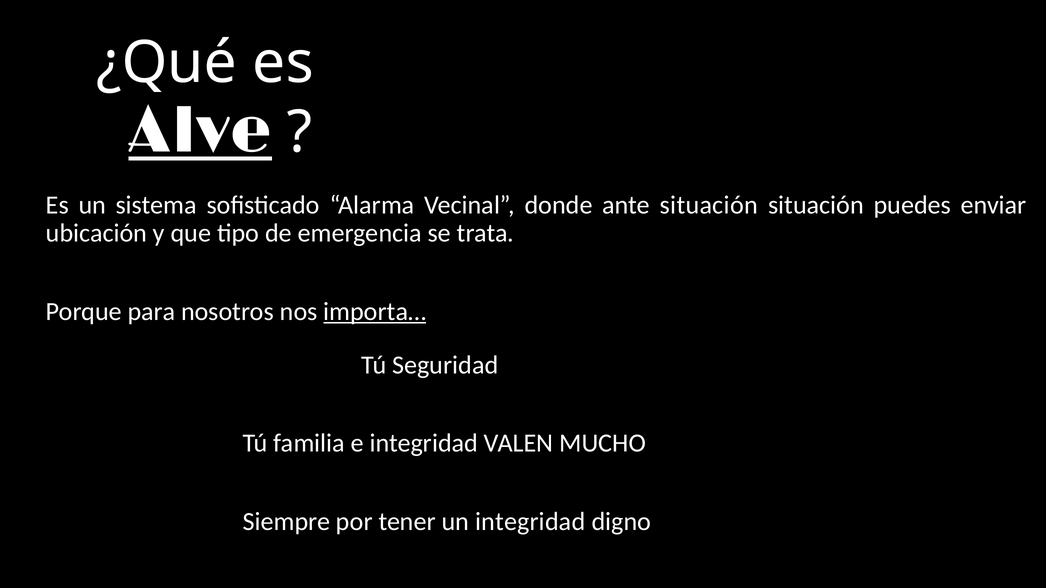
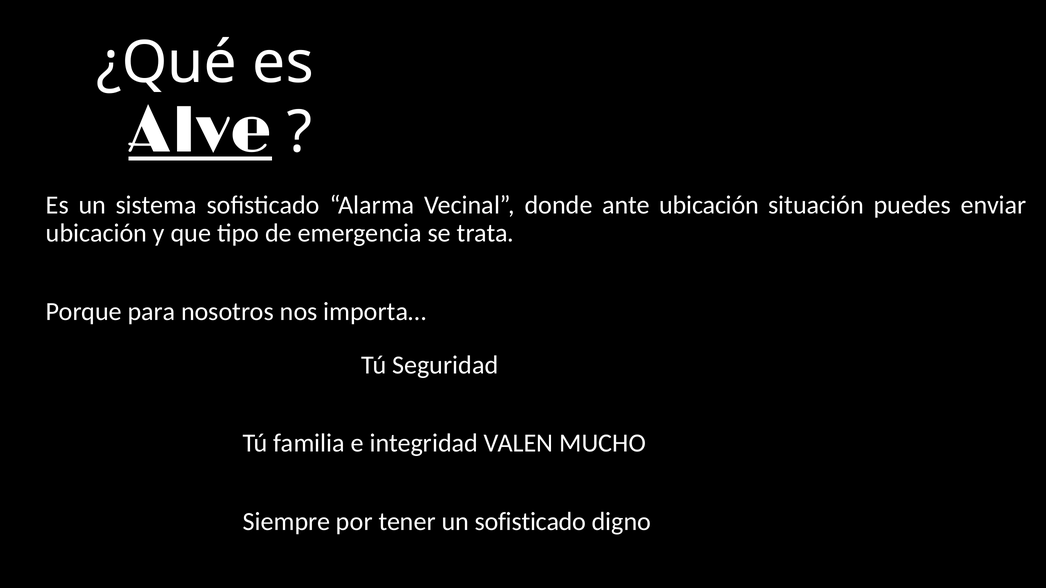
ante situación: situación -> ubicación
importa… underline: present -> none
un integridad: integridad -> sofisticado
